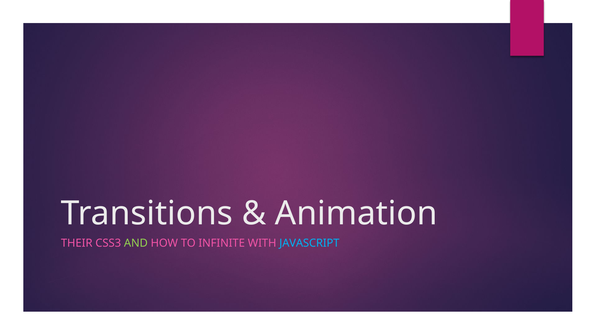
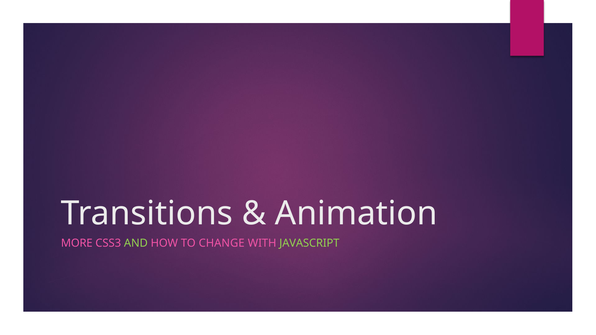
THEIR: THEIR -> MORE
INFINITE: INFINITE -> CHANGE
JAVASCRIPT colour: light blue -> light green
